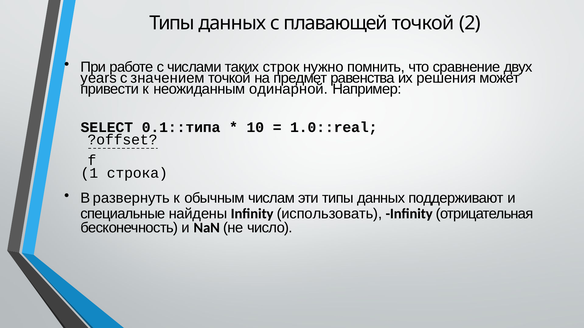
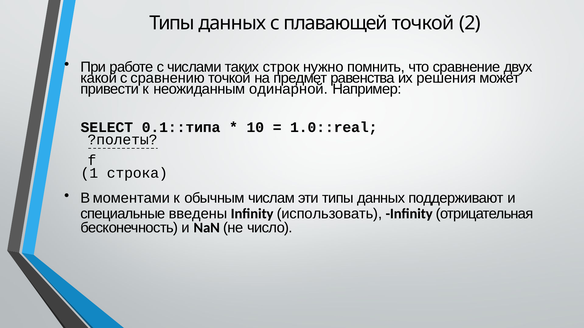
years: years -> какой
значением: значением -> сравнению
?offset: ?offset -> ?полеты
развернуть: развернуть -> моментами
найдены: найдены -> введены
